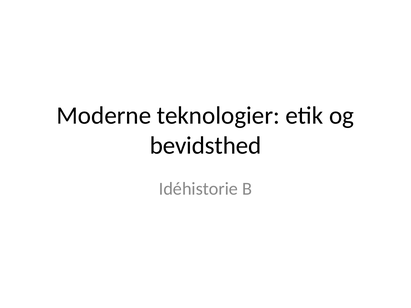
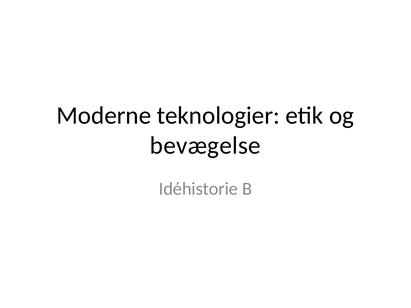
bevidsthed: bevidsthed -> bevægelse
